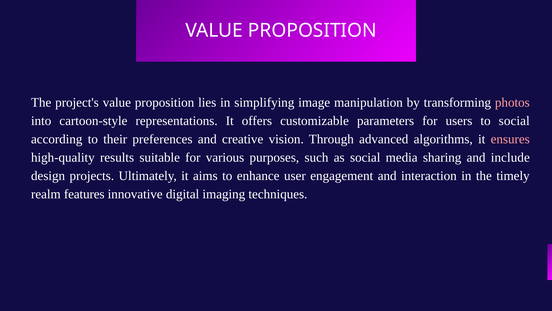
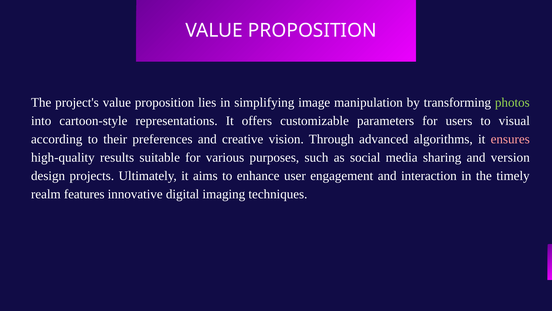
photos colour: pink -> light green
to social: social -> visual
include: include -> version
